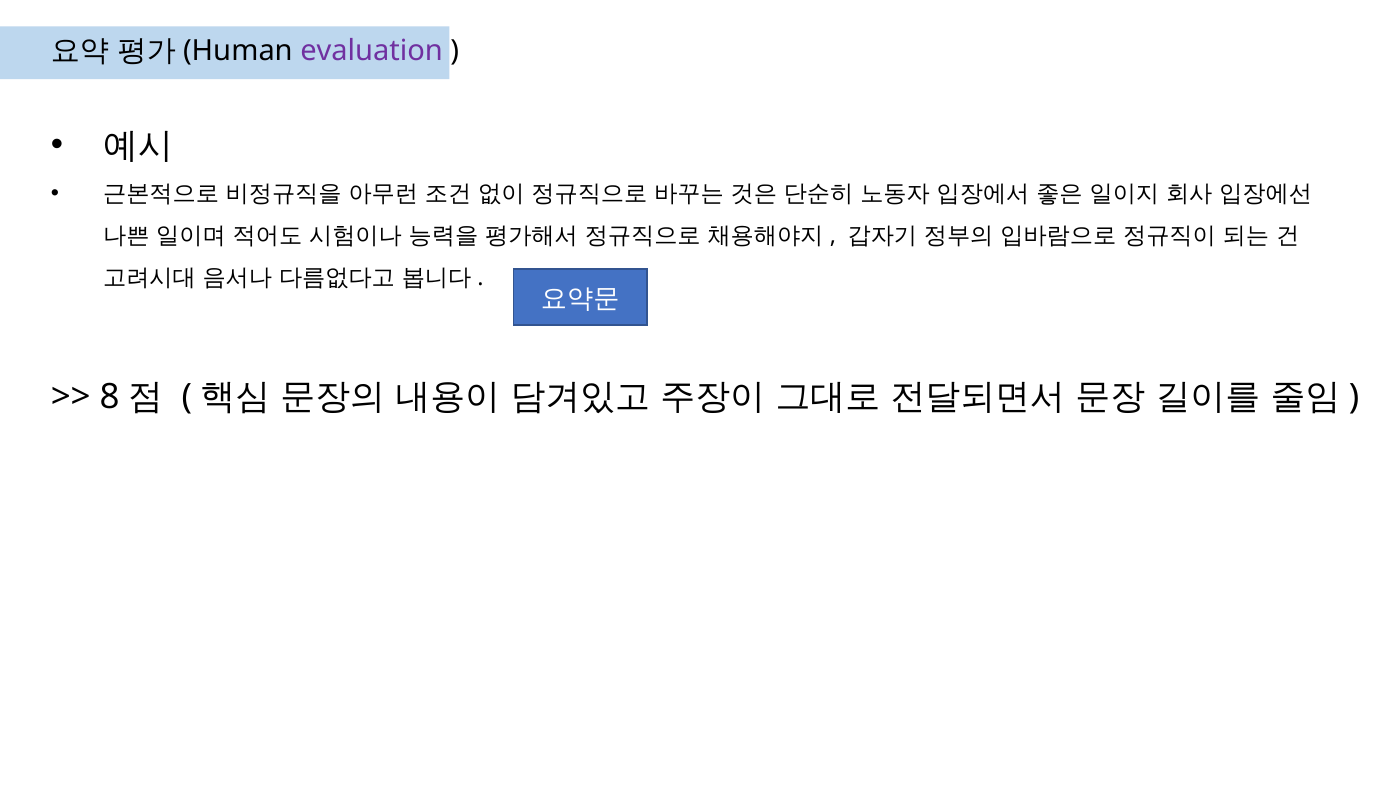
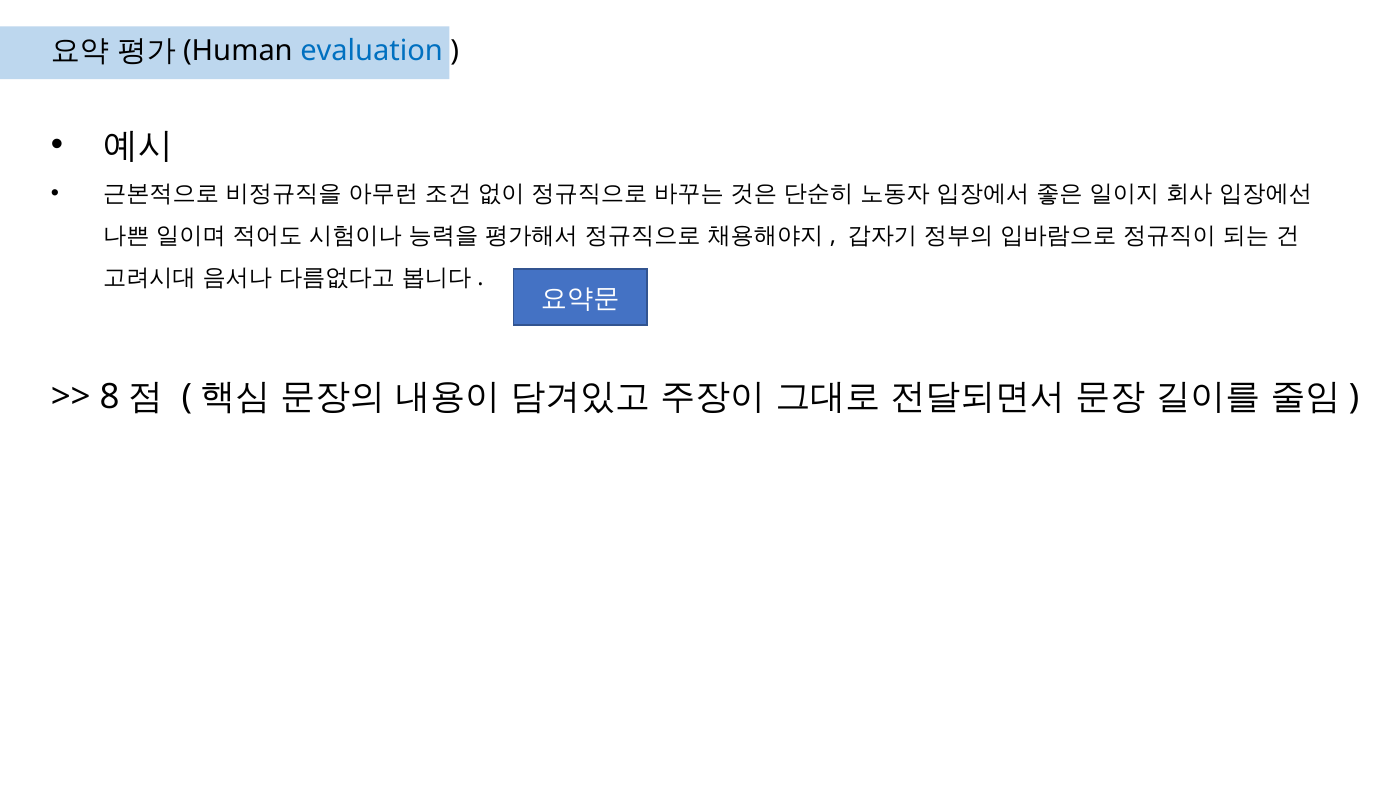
evaluation colour: purple -> blue
